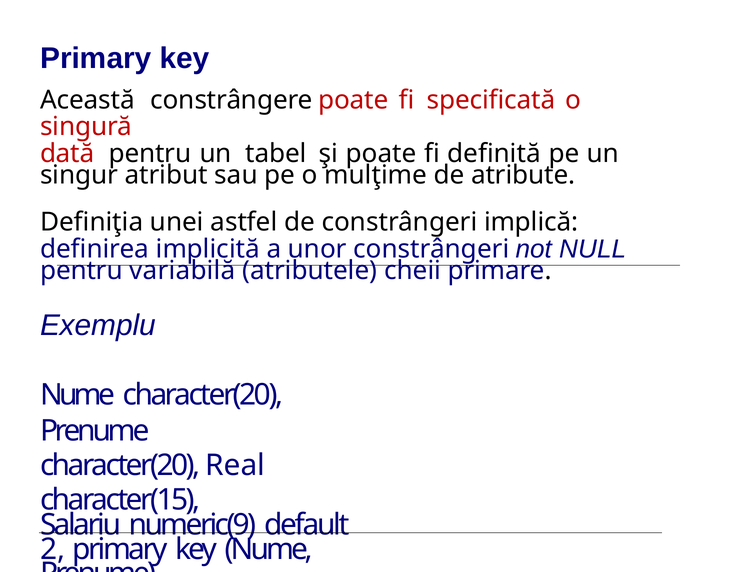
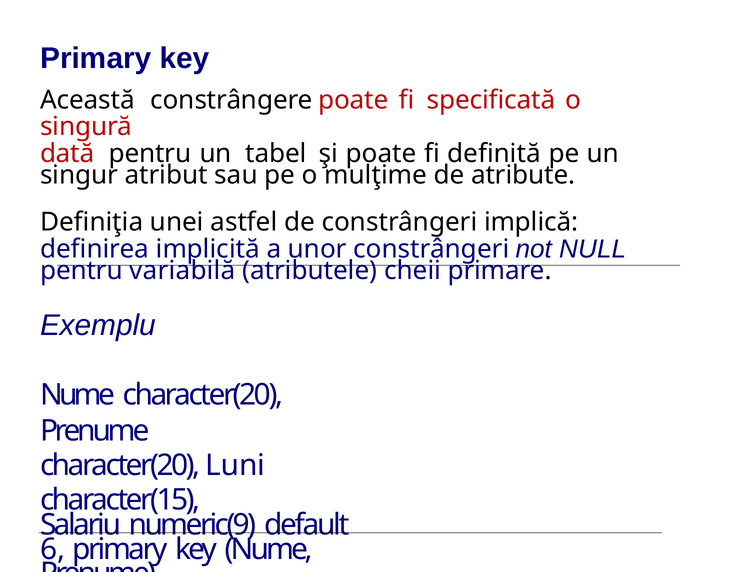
Real: Real -> Luni
2: 2 -> 6
